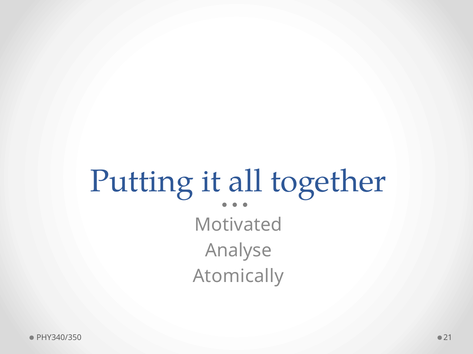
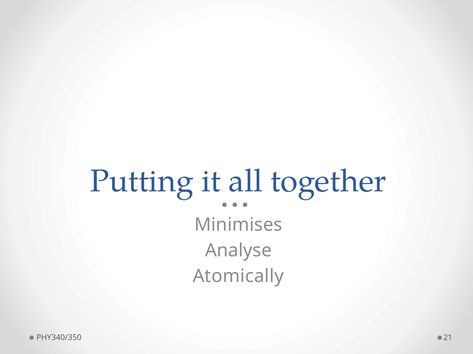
Motivated: Motivated -> Minimises
